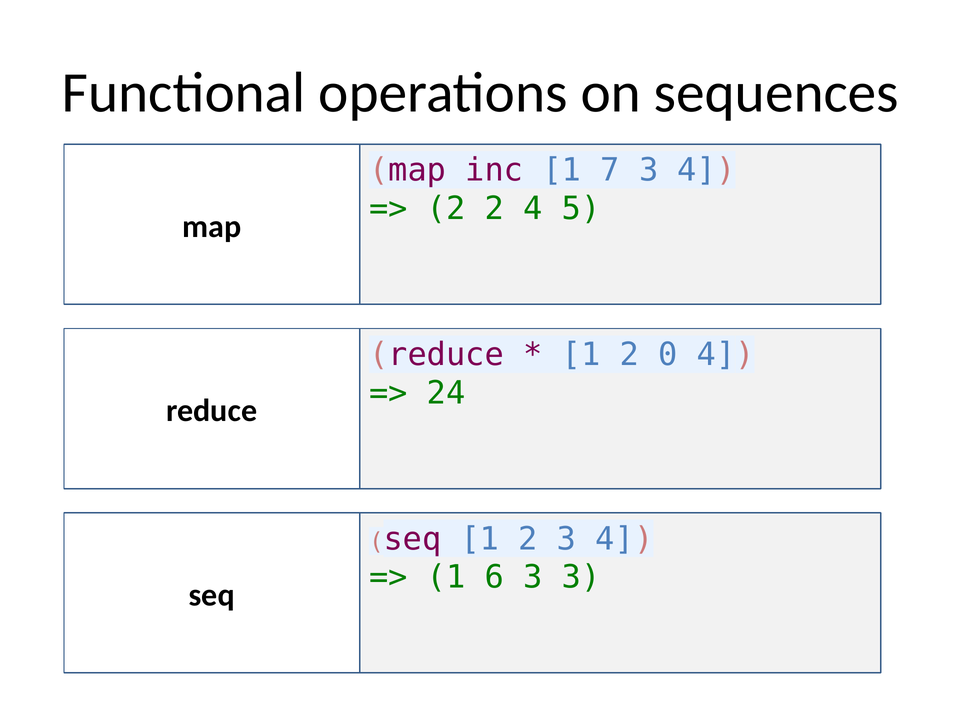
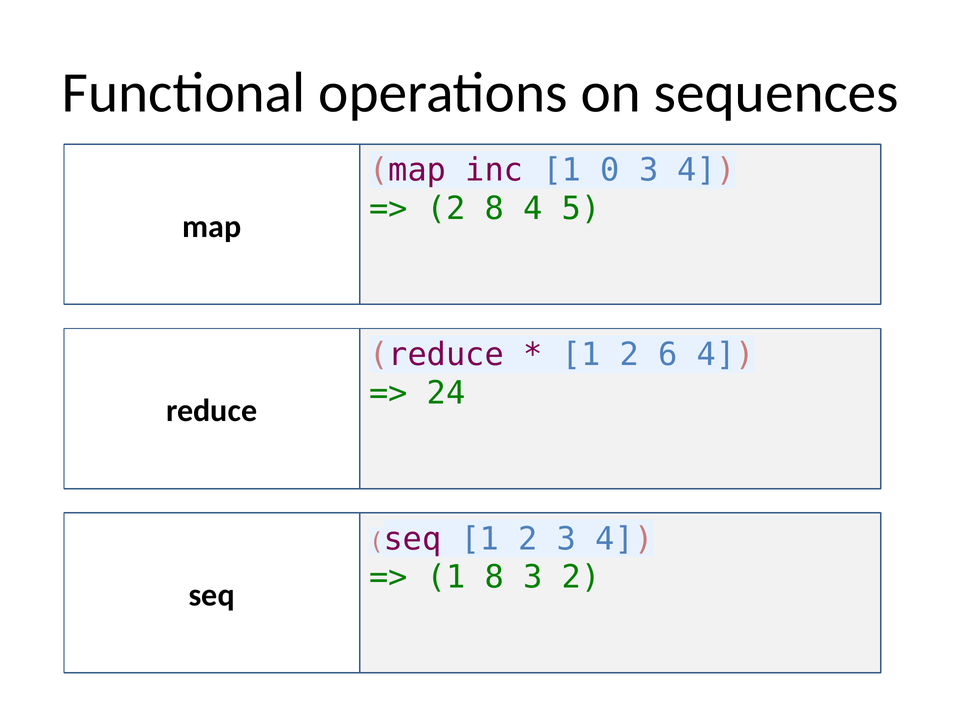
7: 7 -> 0
2 2: 2 -> 8
0: 0 -> 6
1 6: 6 -> 8
3 3: 3 -> 2
